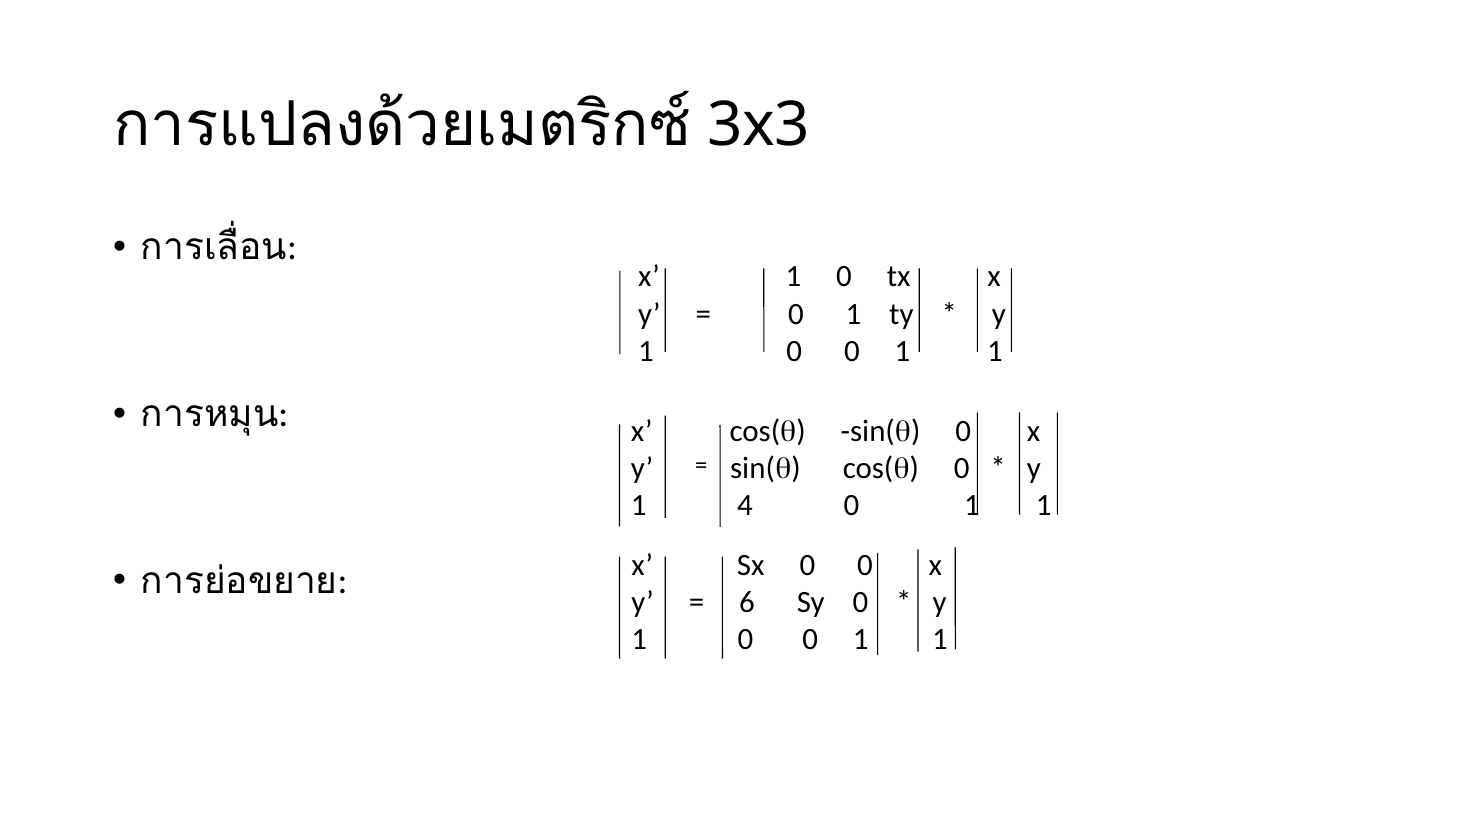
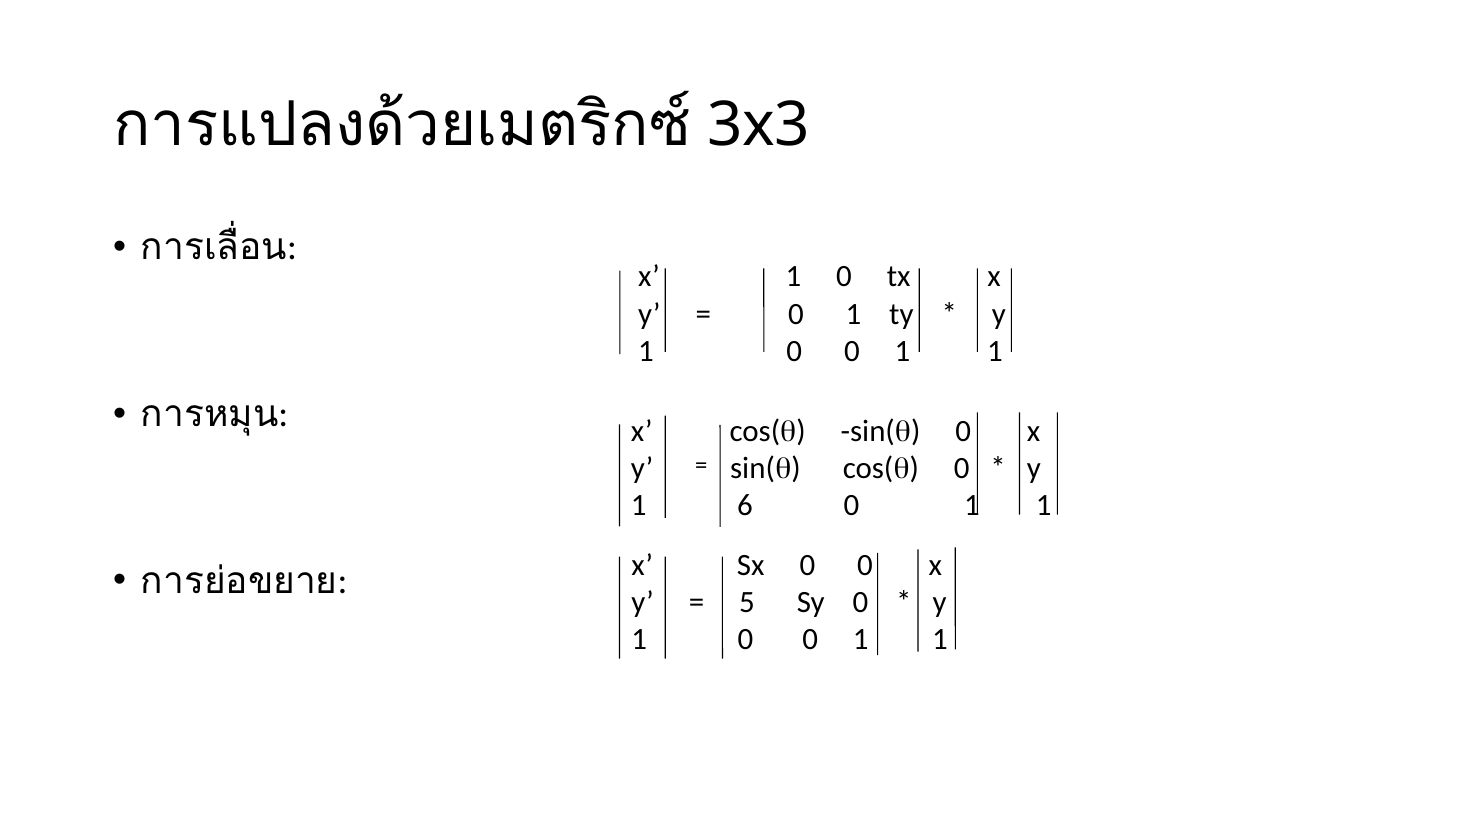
4: 4 -> 6
6: 6 -> 5
